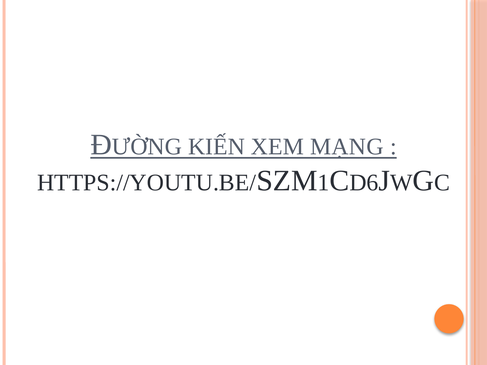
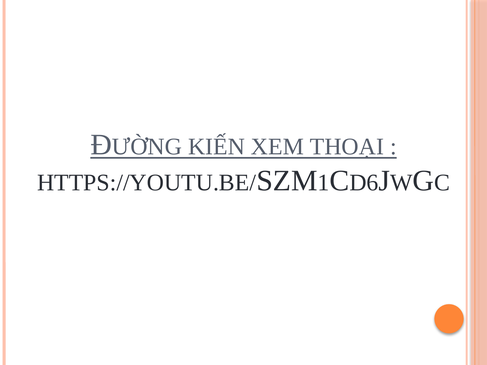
MẠNG: MẠNG -> THOẠI
